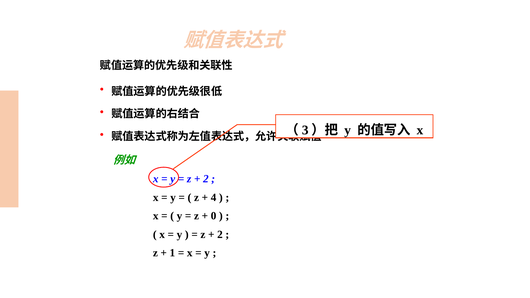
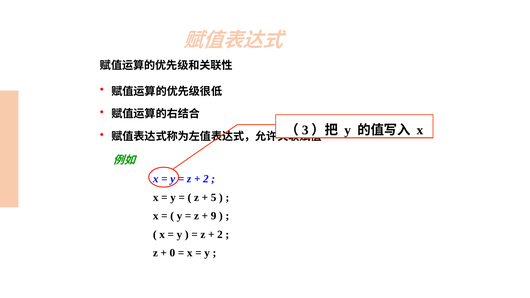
4: 4 -> 5
0: 0 -> 9
1: 1 -> 0
